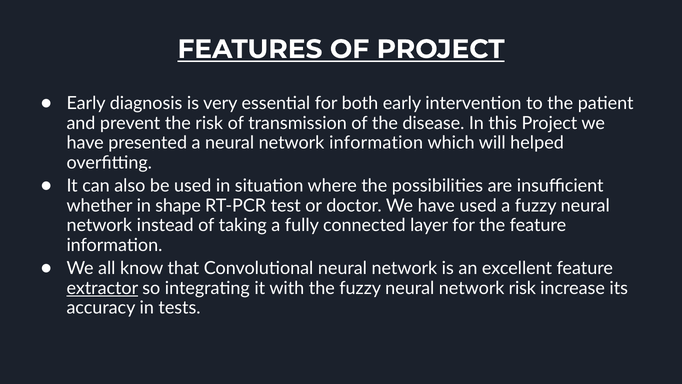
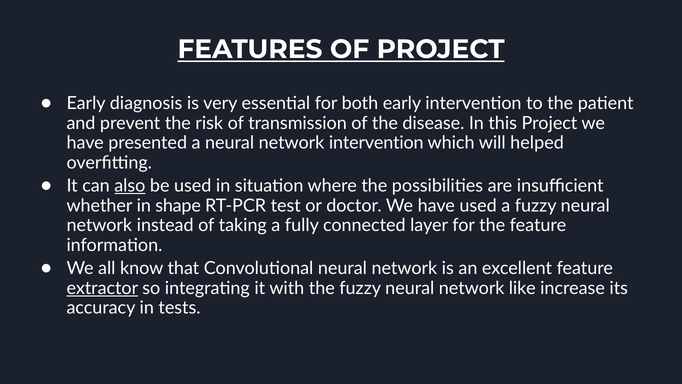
network information: information -> intervention
also underline: none -> present
network risk: risk -> like
